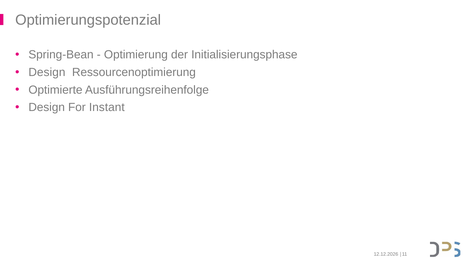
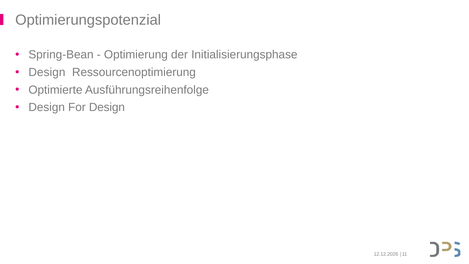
For Instant: Instant -> Design
